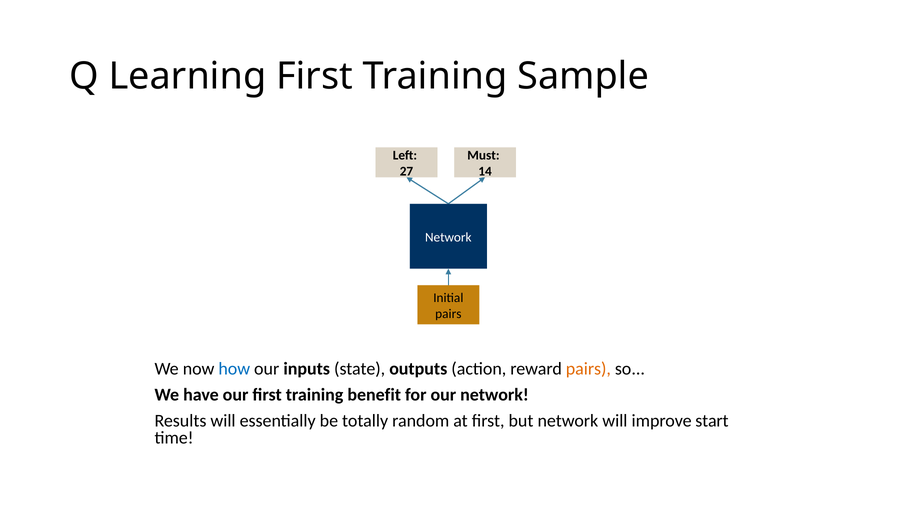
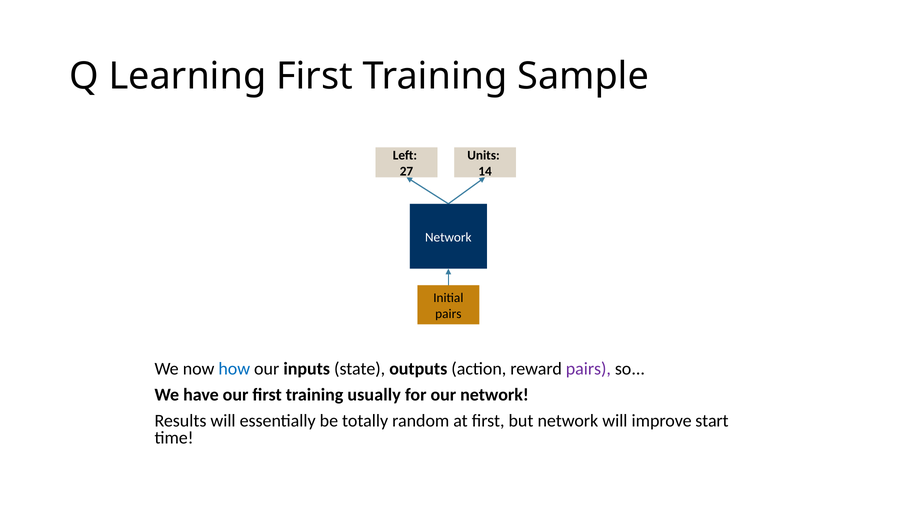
Must: Must -> Units
pairs at (588, 369) colour: orange -> purple
benefit: benefit -> usually
